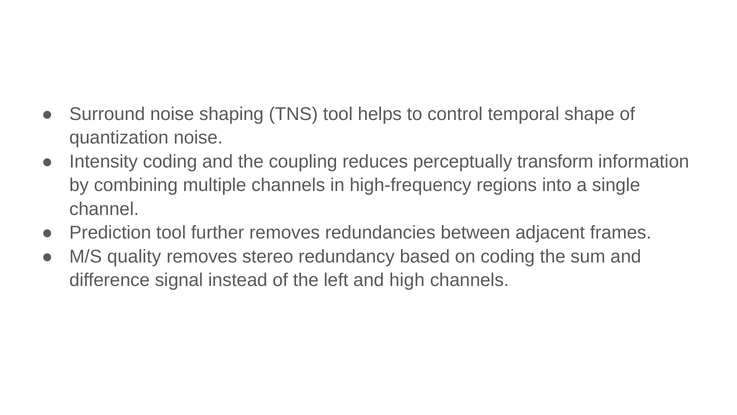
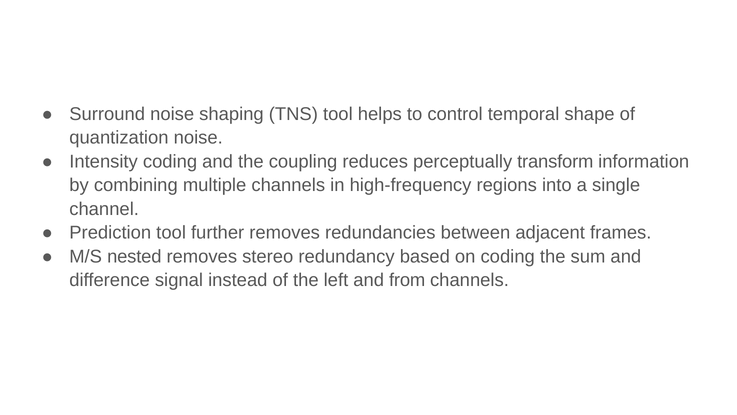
quality: quality -> nested
high: high -> from
